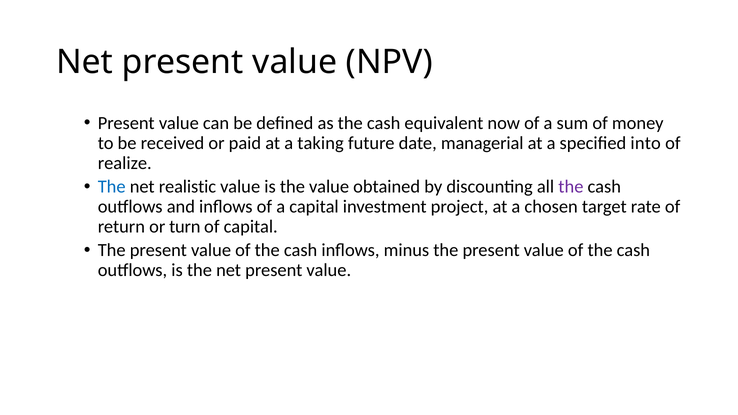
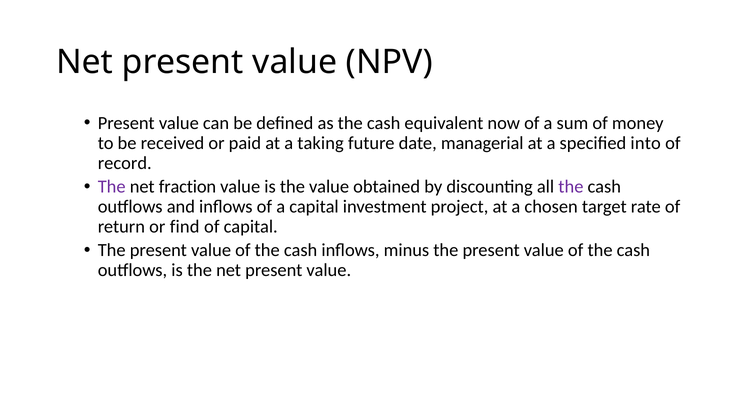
realize: realize -> record
The at (112, 187) colour: blue -> purple
realistic: realistic -> fraction
turn: turn -> find
